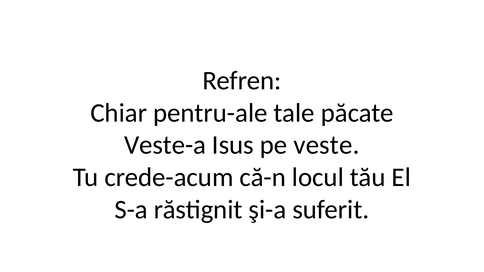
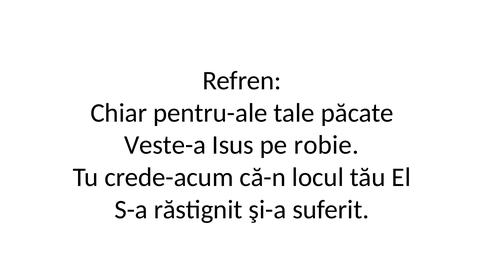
veste: veste -> robie
